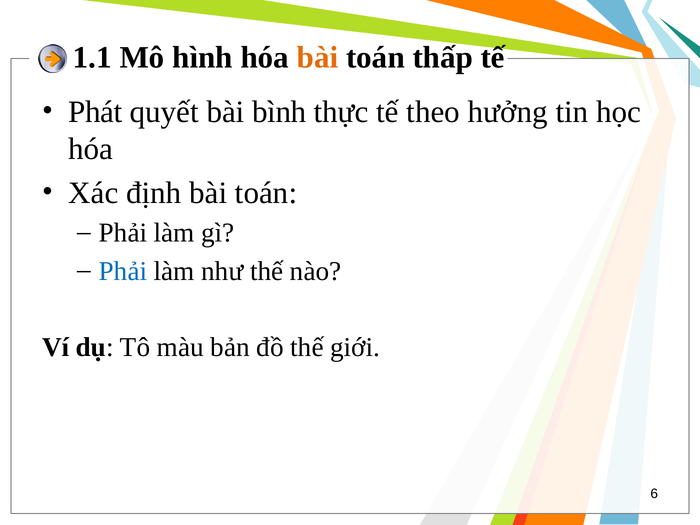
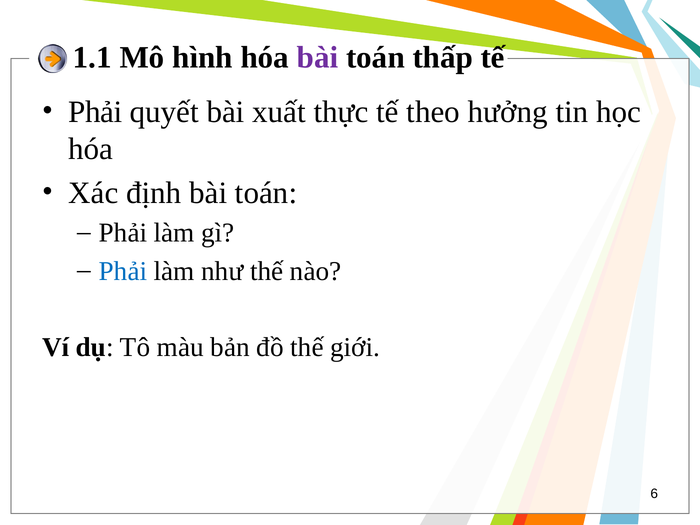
bài at (318, 58) colour: orange -> purple
Phát at (95, 112): Phát -> Phải
bình: bình -> xuất
